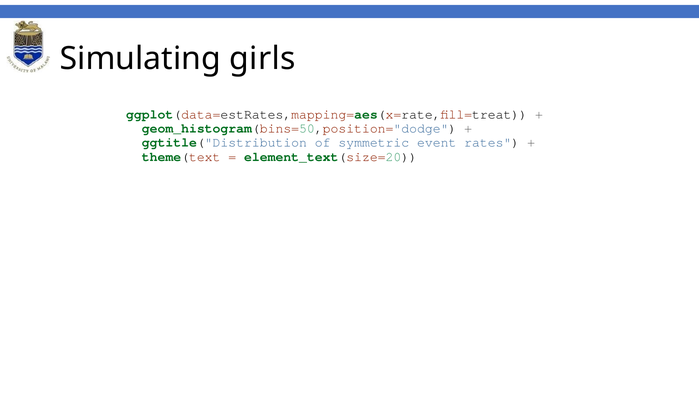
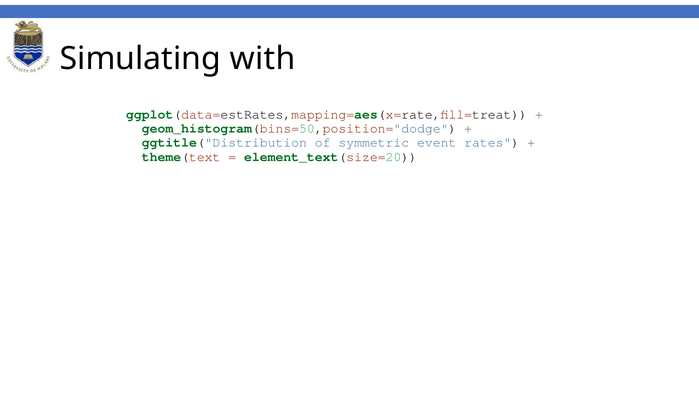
girls: girls -> with
